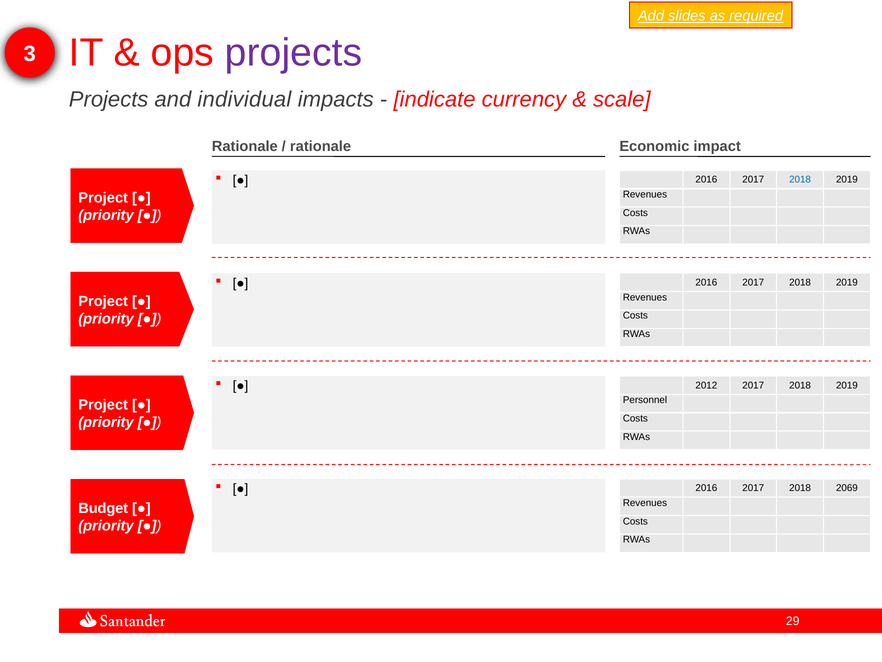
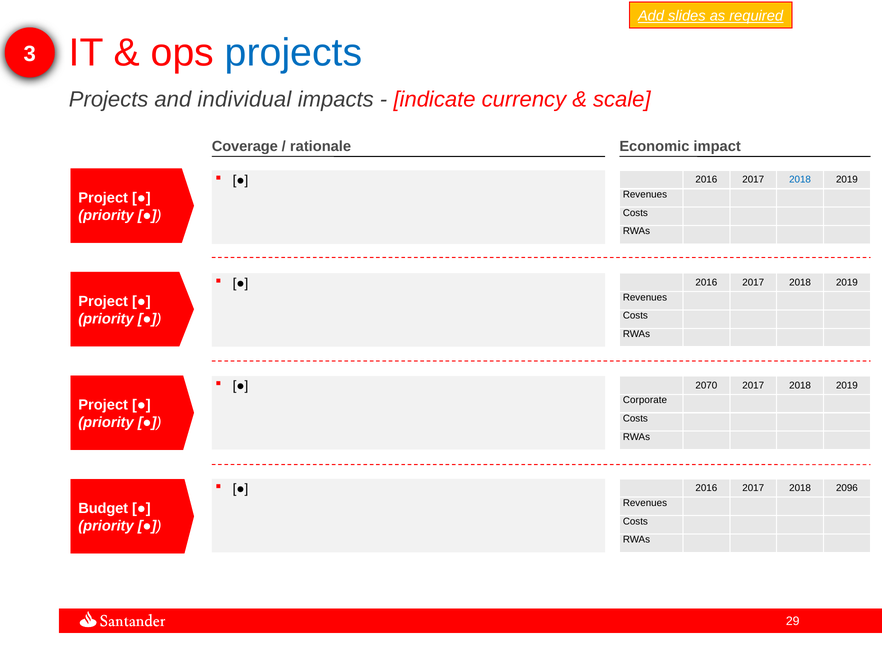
projects at (294, 53) colour: purple -> blue
Rationale at (245, 146): Rationale -> Coverage
2012: 2012 -> 2070
Personnel: Personnel -> Corporate
2069: 2069 -> 2096
